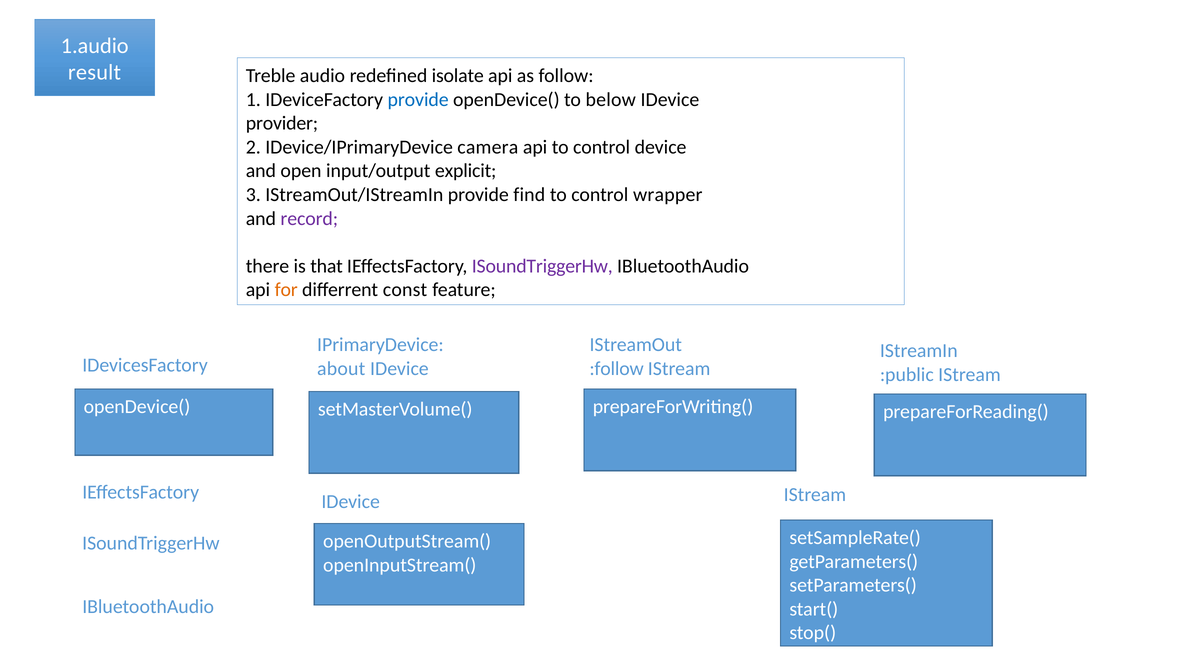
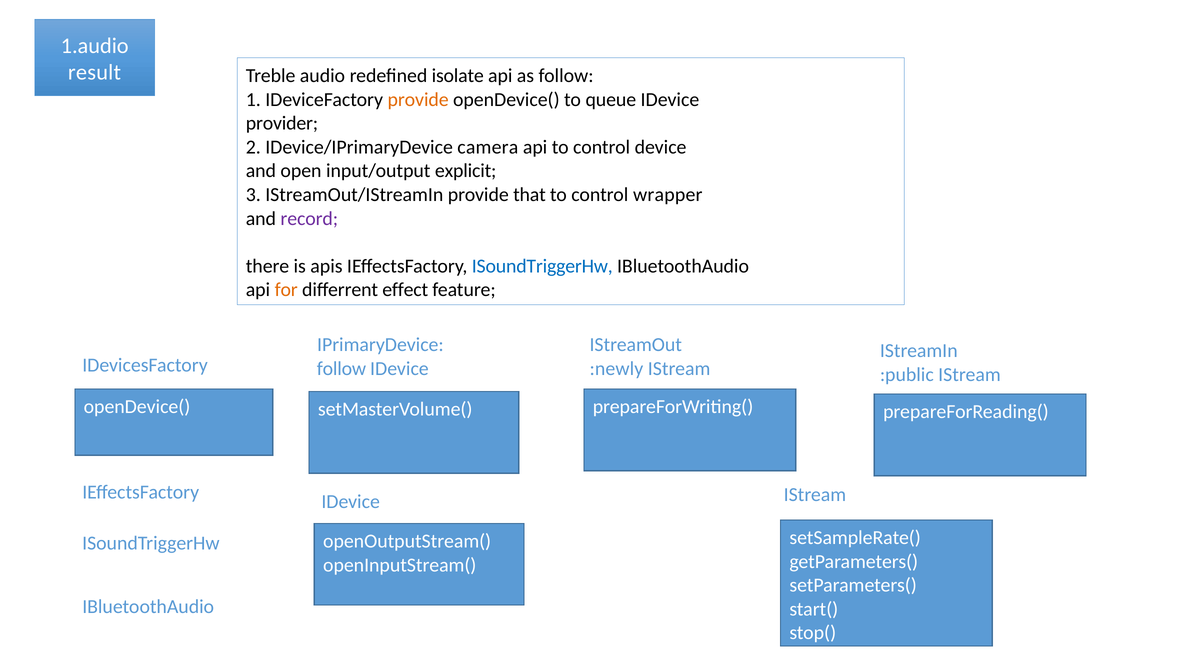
provide at (418, 100) colour: blue -> orange
below: below -> queue
find: find -> that
that: that -> apis
ISoundTriggerHw at (542, 266) colour: purple -> blue
const: const -> effect
about at (341, 369): about -> follow
:follow: :follow -> :newly
